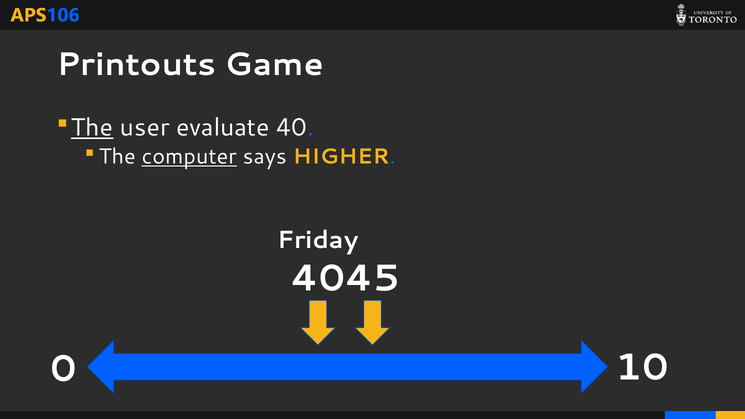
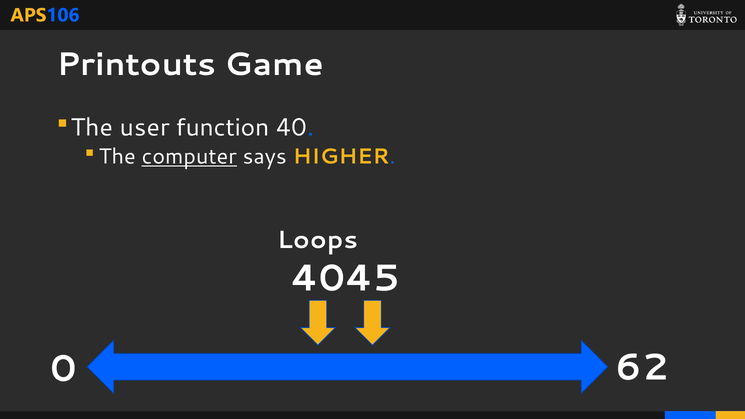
The at (92, 128) underline: present -> none
evaluate: evaluate -> function
Friday: Friday -> Loops
10: 10 -> 62
